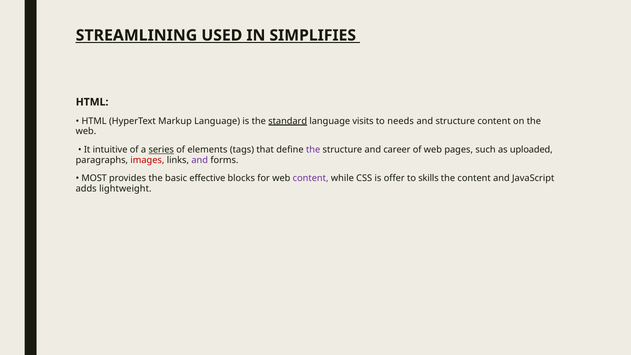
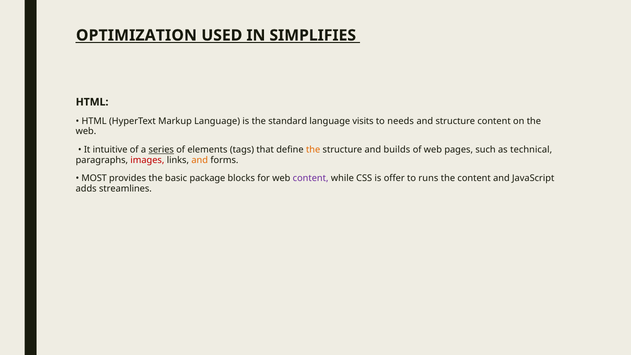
STREAMLINING: STREAMLINING -> OPTIMIZATION
standard underline: present -> none
the at (313, 150) colour: purple -> orange
career: career -> builds
uploaded: uploaded -> technical
and at (200, 160) colour: purple -> orange
effective: effective -> package
skills: skills -> runs
lightweight: lightweight -> streamlines
